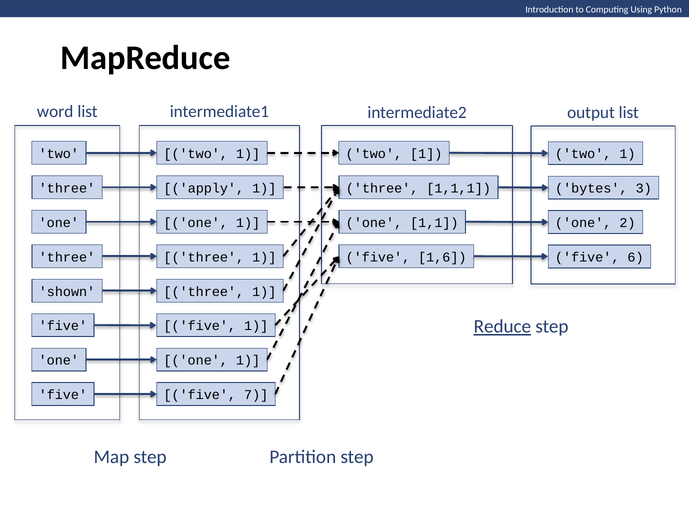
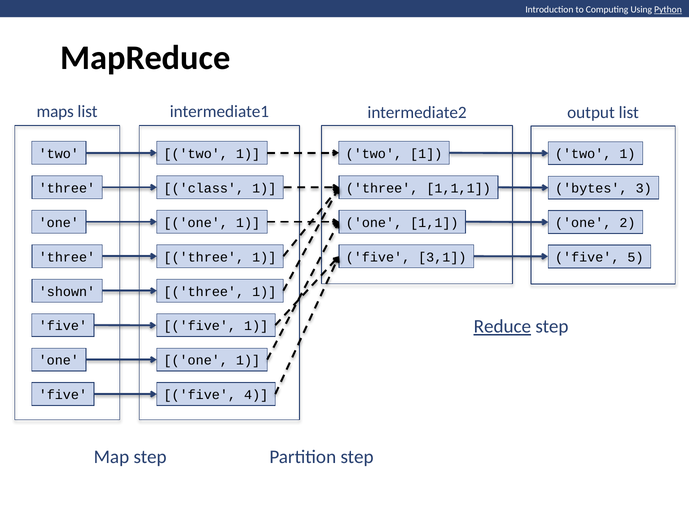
Python underline: none -> present
word: word -> maps
apply: apply -> class
1,6: 1,6 -> 3,1
6: 6 -> 5
7: 7 -> 4
